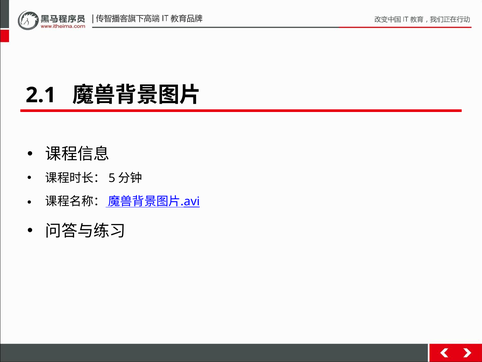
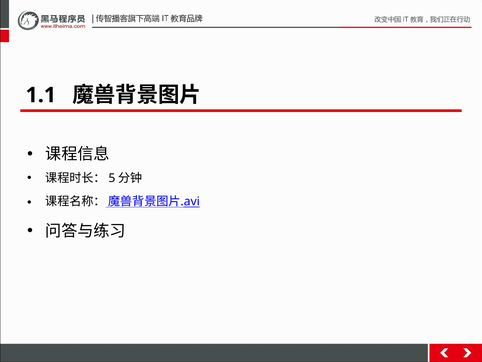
2.1: 2.1 -> 1.1
